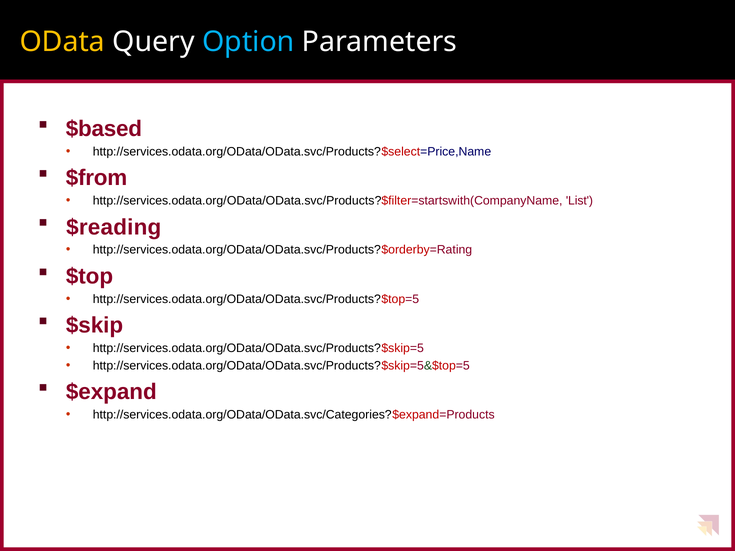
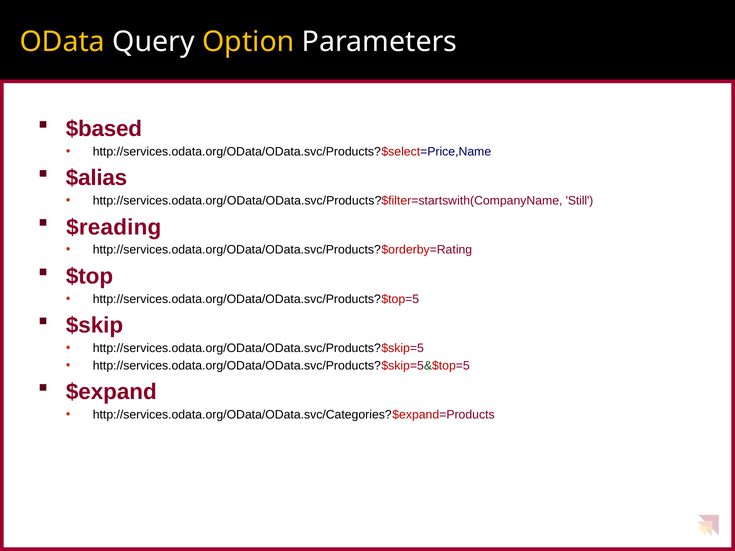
Option colour: light blue -> yellow
$from: $from -> $alias
List: List -> Still
